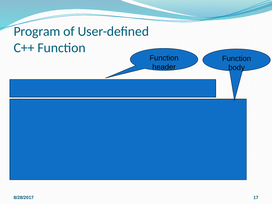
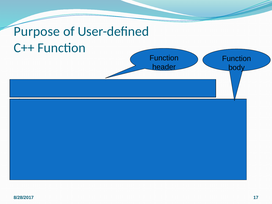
Program: Program -> Purpose
